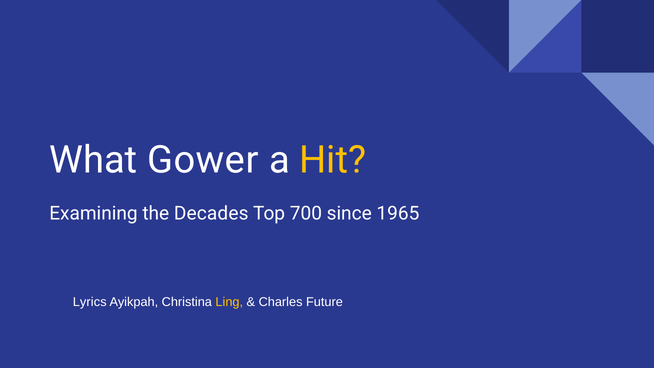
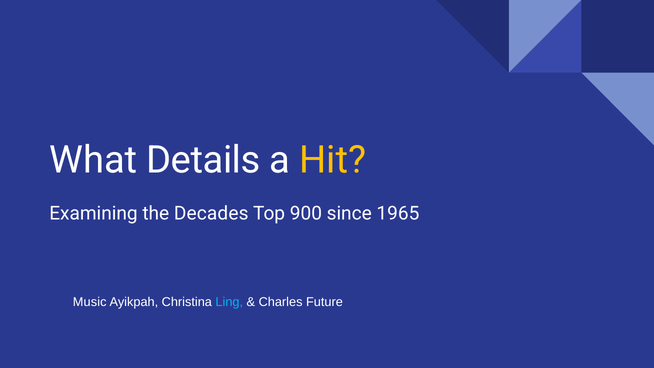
Gower: Gower -> Details
700: 700 -> 900
Lyrics: Lyrics -> Music
Ling colour: yellow -> light blue
